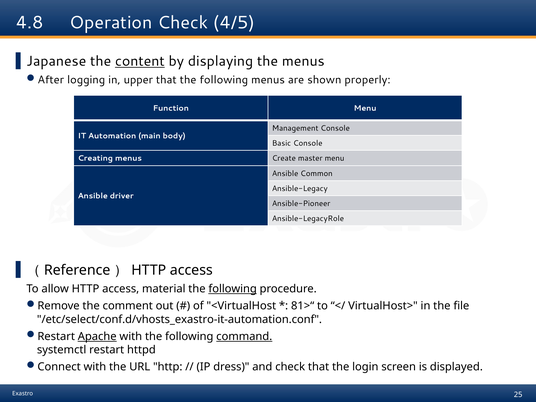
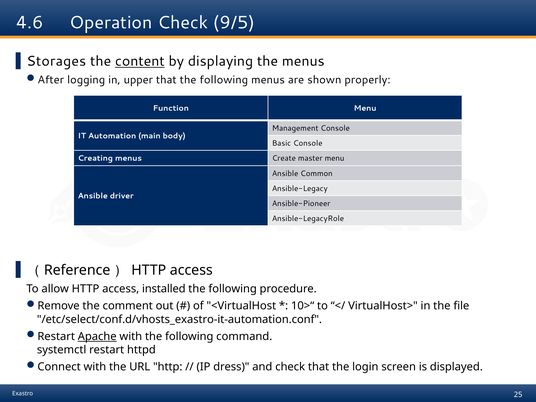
4.8: 4.8 -> 4.6
4/5: 4/5 -> 9/5
Japanese: Japanese -> Storages
material: material -> installed
following at (233, 289) underline: present -> none
81>“: 81>“ -> 10>“
command underline: present -> none
